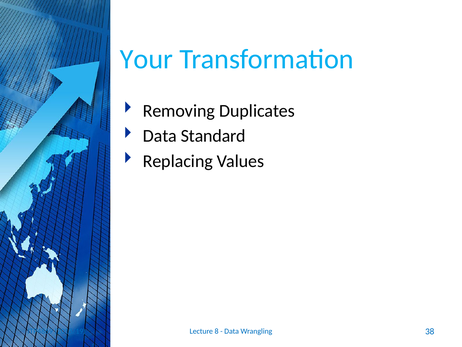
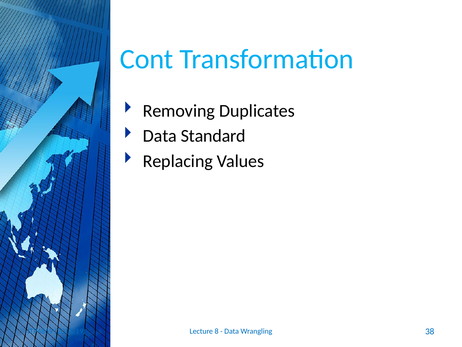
Your: Your -> Cont
